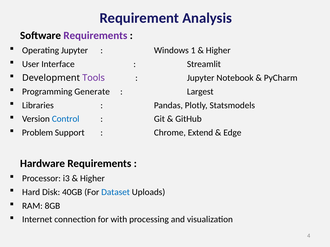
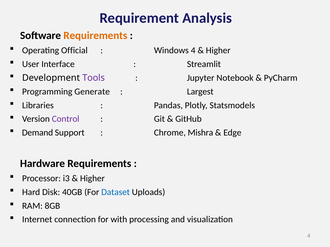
Requirements at (95, 36) colour: purple -> orange
Operating Jupyter: Jupyter -> Official
Windows 1: 1 -> 4
Control colour: blue -> purple
Problem: Problem -> Demand
Extend: Extend -> Mishra
